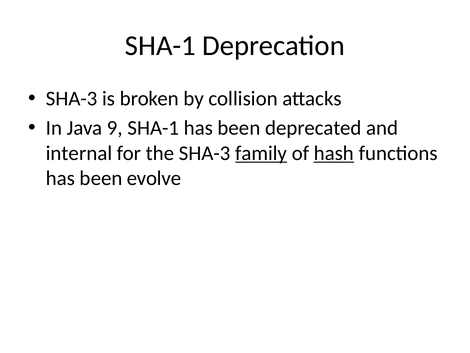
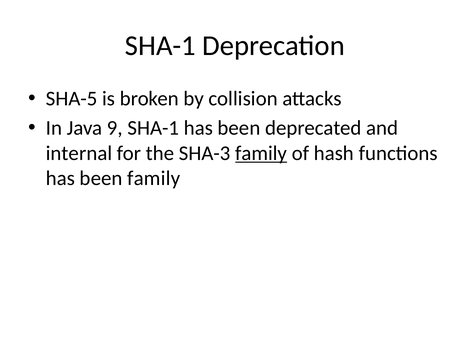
SHA-3 at (72, 99): SHA-3 -> SHA-5
hash underline: present -> none
been evolve: evolve -> family
